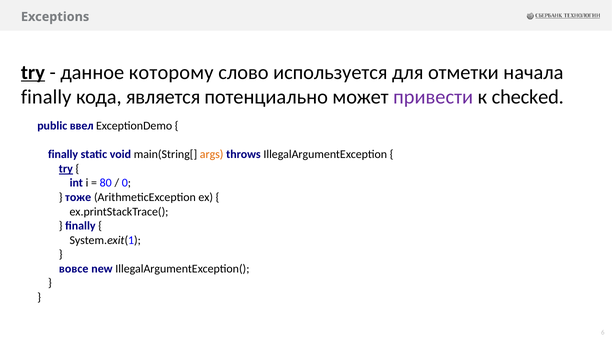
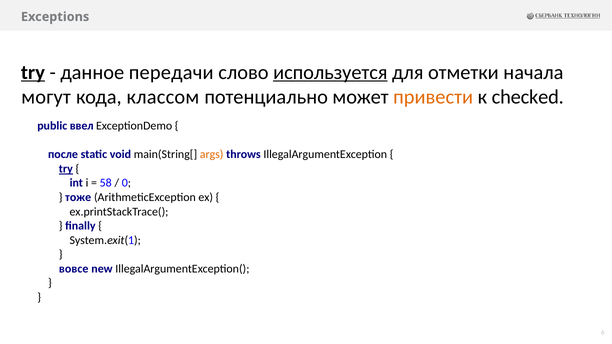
которому: которому -> передачи
используется underline: none -> present
finally at (46, 97): finally -> могут
является: является -> классом
привести colour: purple -> orange
finally at (63, 155): finally -> после
80: 80 -> 58
